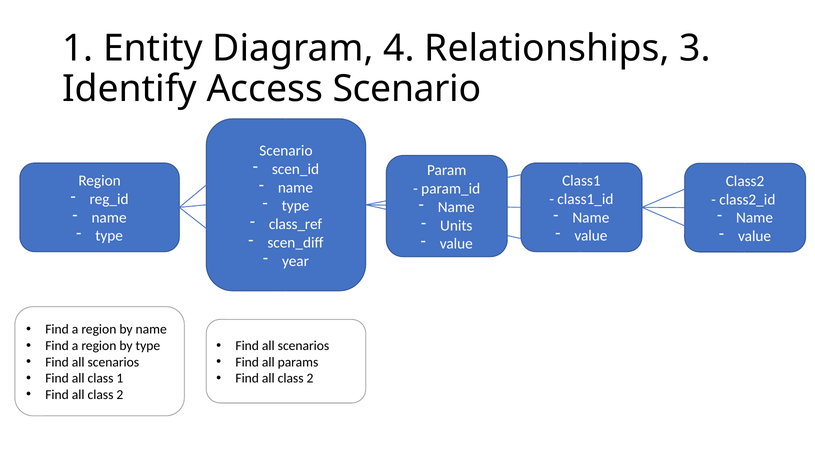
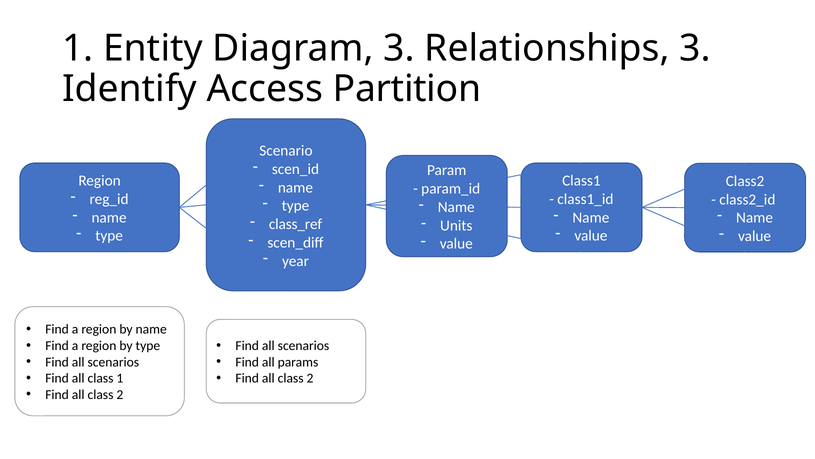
Diagram 4: 4 -> 3
Access Scenario: Scenario -> Partition
